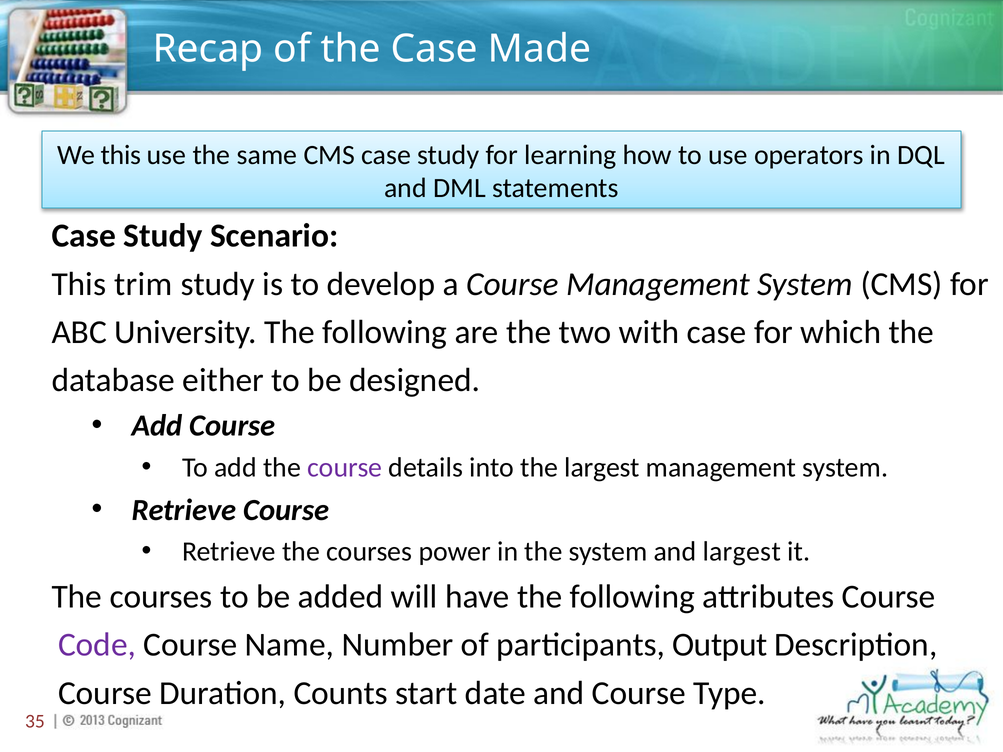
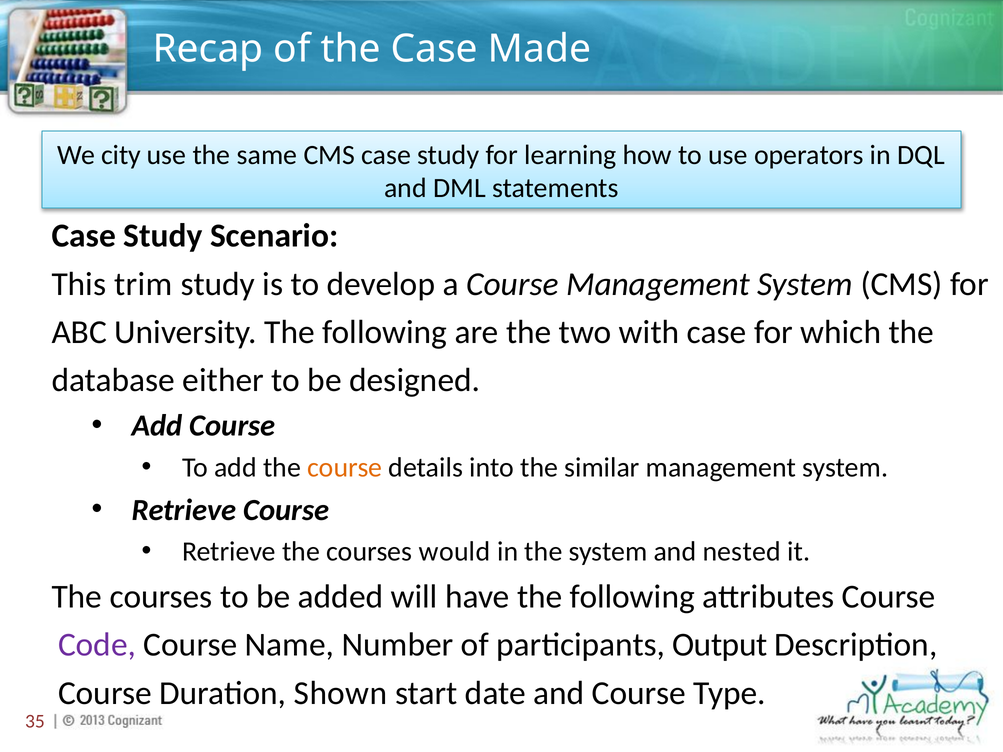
We this: this -> city
course at (345, 468) colour: purple -> orange
the largest: largest -> similar
power: power -> would
and largest: largest -> nested
Counts: Counts -> Shown
